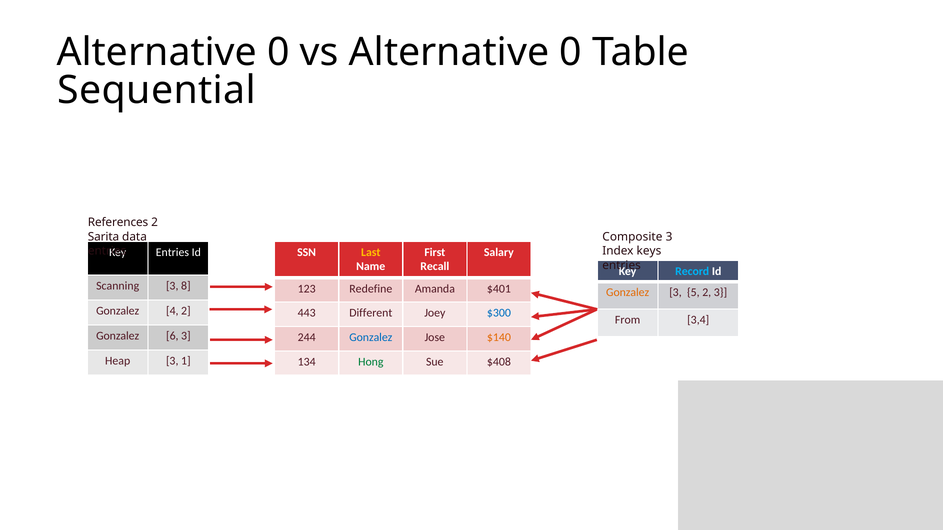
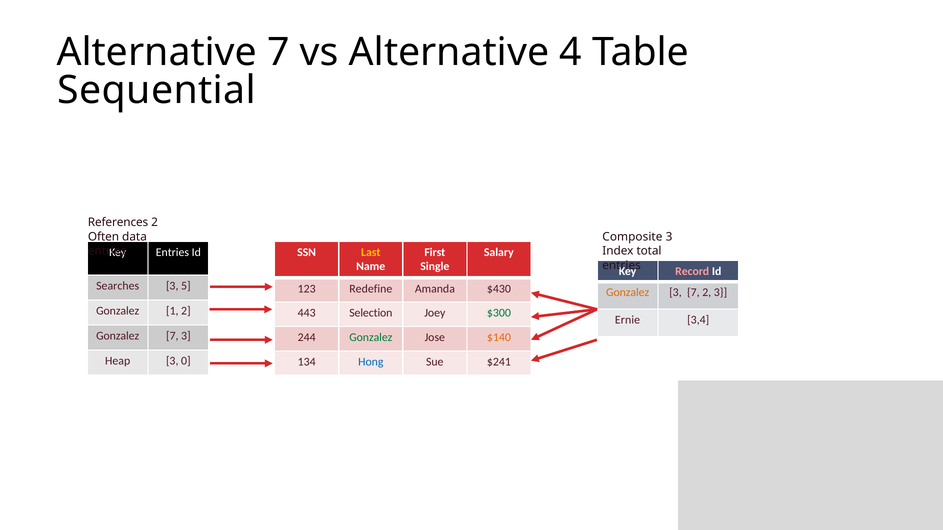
0 at (278, 52): 0 -> 7
vs Alternative 0: 0 -> 4
Sarita: Sarita -> Often
keys: keys -> total
Recall: Recall -> Single
Record colour: light blue -> pink
Scanning: Scanning -> Searches
8: 8 -> 5
$401: $401 -> $430
3 5: 5 -> 7
4: 4 -> 1
Different: Different -> Selection
$300 colour: blue -> green
From: From -> Ernie
Gonzalez 6: 6 -> 7
Gonzalez at (371, 338) colour: blue -> green
1: 1 -> 0
Hong colour: green -> blue
$408: $408 -> $241
